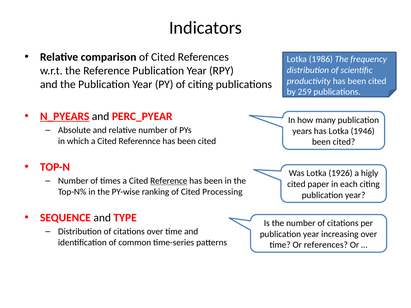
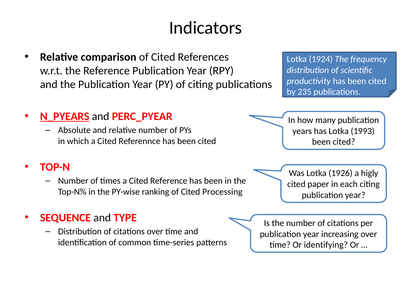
1986: 1986 -> 1924
259: 259 -> 235
1946: 1946 -> 1993
Reference at (169, 181) underline: present -> none
Or references: references -> identifying
